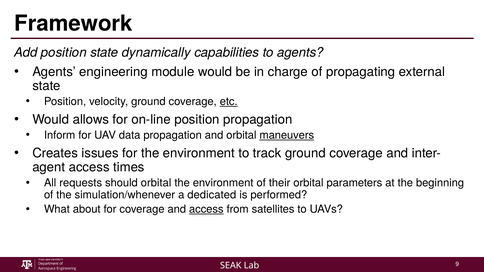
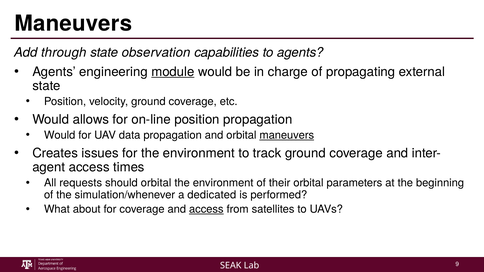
Framework at (73, 24): Framework -> Maneuvers
Add position: position -> through
dynamically: dynamically -> observation
module underline: none -> present
etc underline: present -> none
Inform at (60, 135): Inform -> Would
